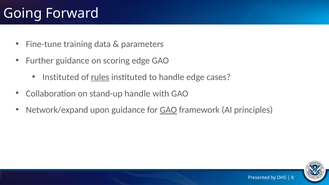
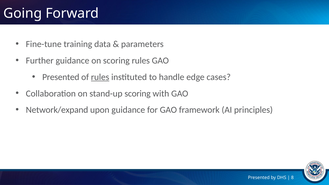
scoring edge: edge -> rules
Instituted at (61, 77): Instituted -> Presented
stand-up handle: handle -> scoring
GAO at (168, 110) underline: present -> none
